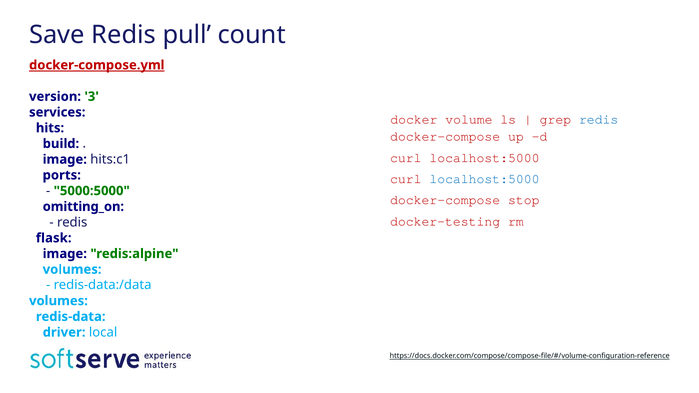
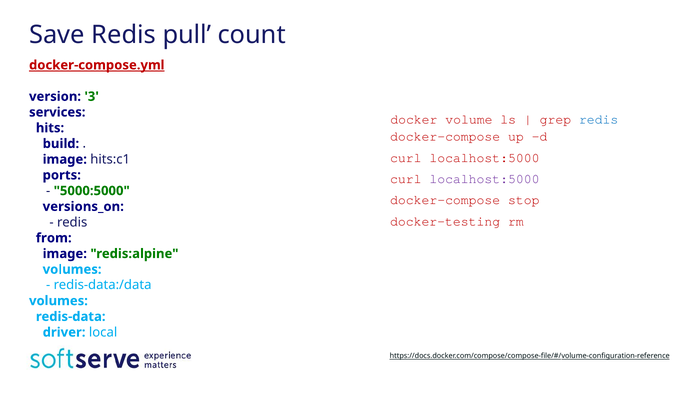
localhost:5000 at (484, 179) colour: blue -> purple
omitting_on: omitting_on -> versions_on
flask: flask -> from
